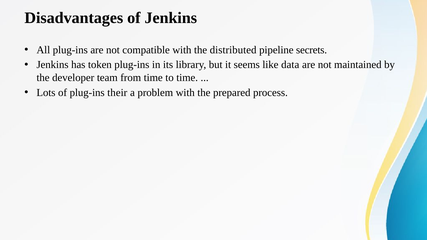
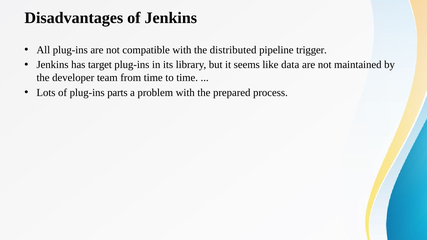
secrets: secrets -> trigger
token: token -> target
their: their -> parts
